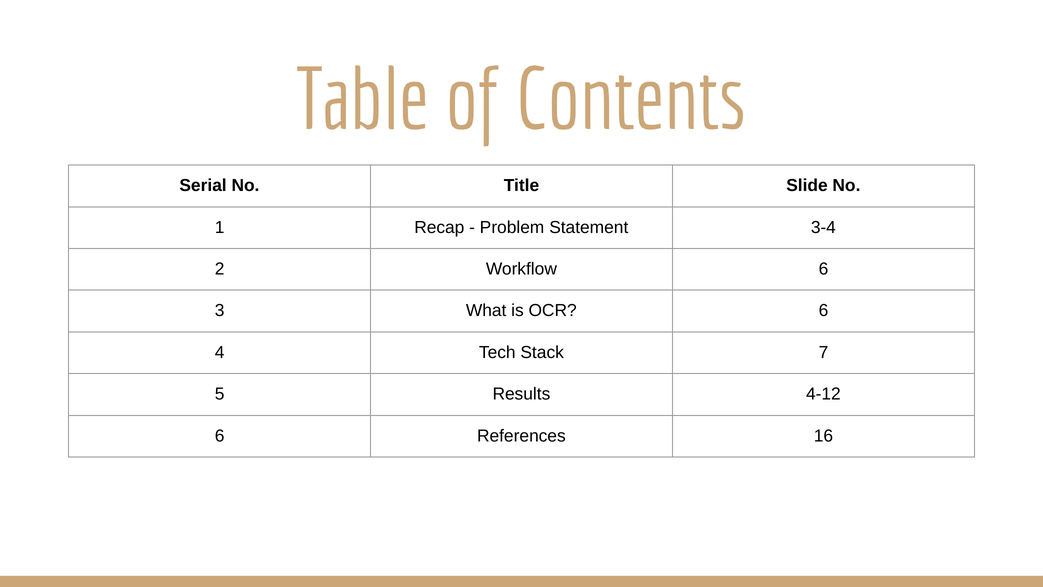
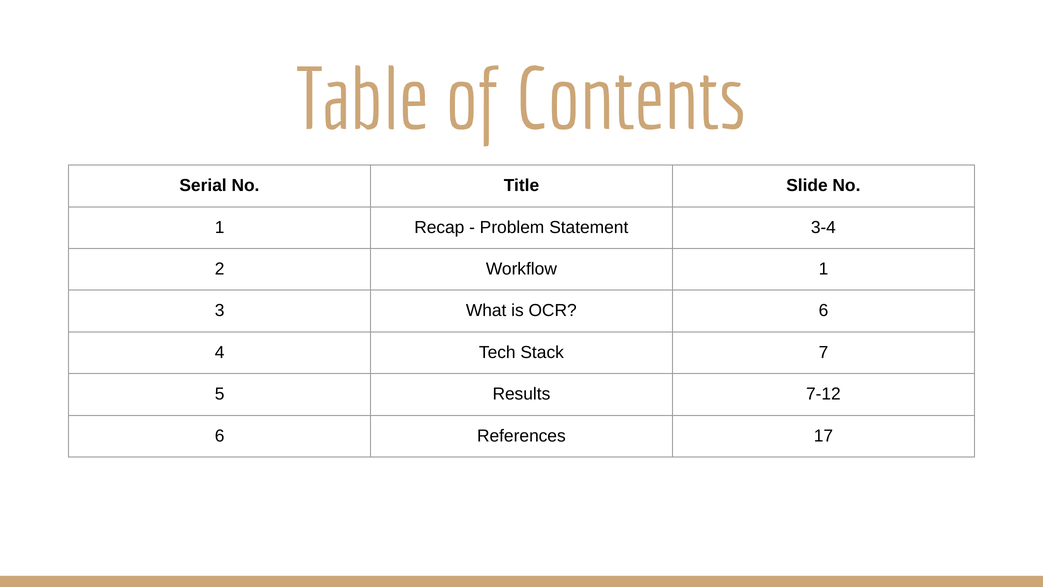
Workflow 6: 6 -> 1
4-12: 4-12 -> 7-12
16: 16 -> 17
